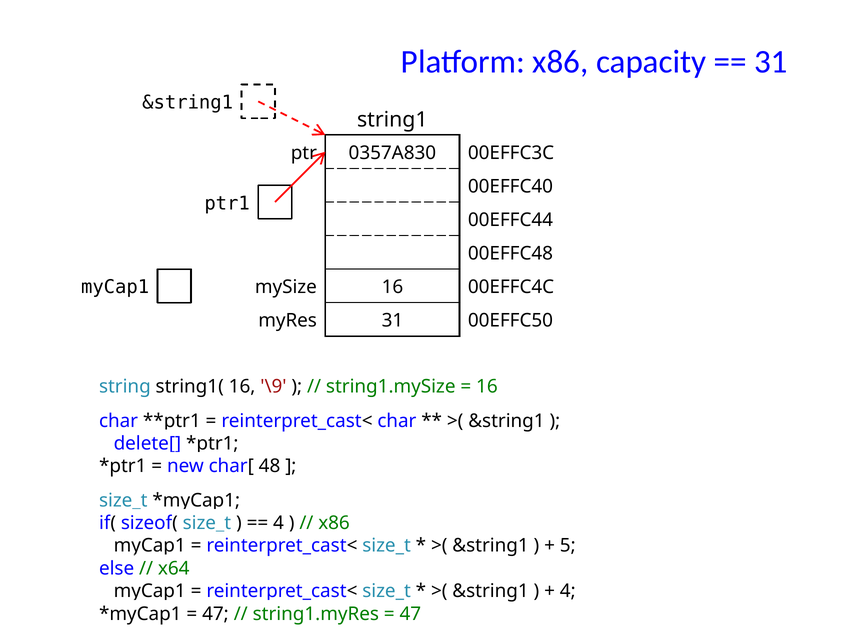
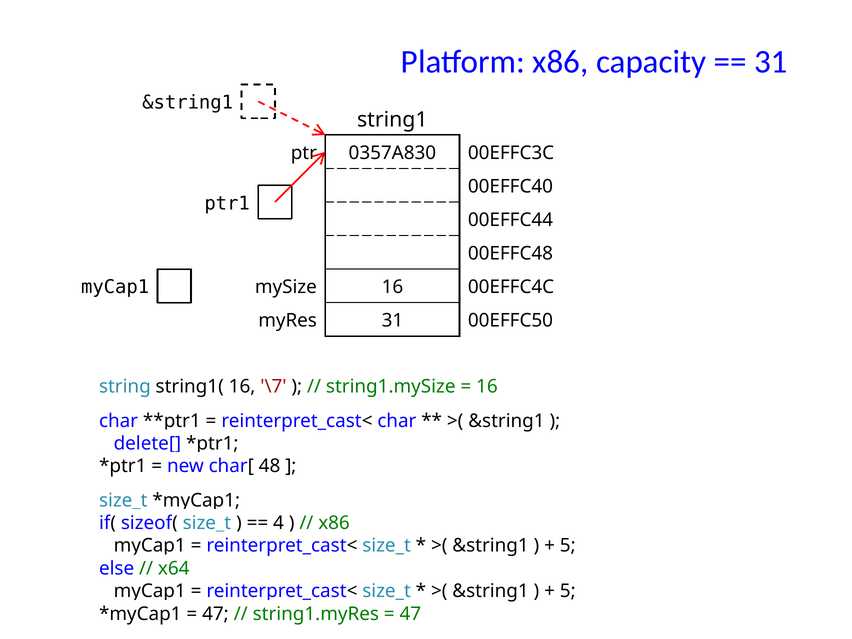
\9: \9 -> \7
4 at (568, 591): 4 -> 5
